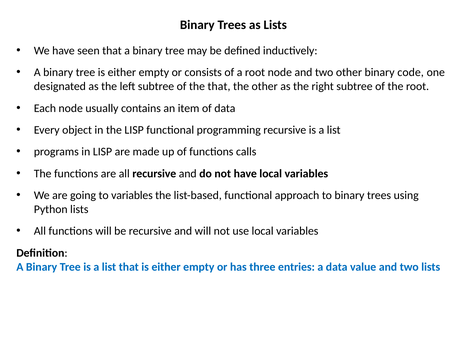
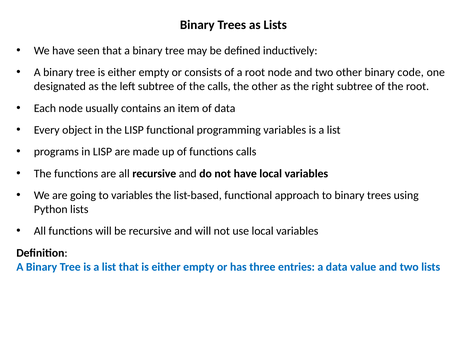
the that: that -> calls
programming recursive: recursive -> variables
